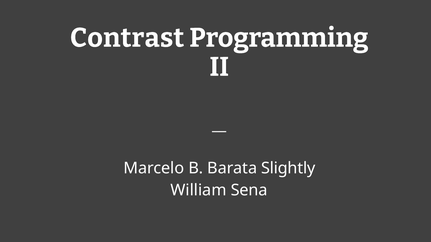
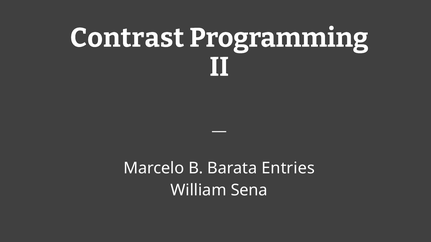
Slightly: Slightly -> Entries
